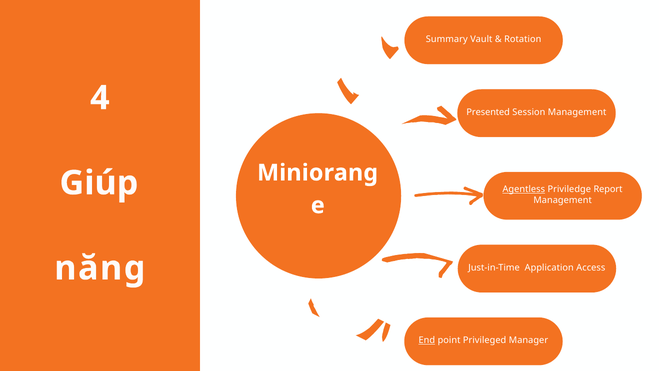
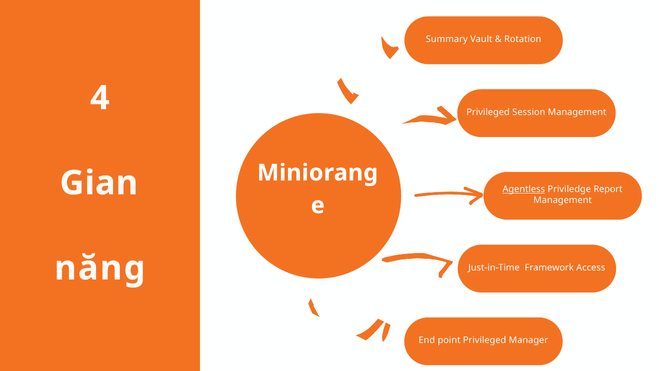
Presented at (488, 112): Presented -> Privileged
Giúp: Giúp -> Gian
Application: Application -> Framework
End underline: present -> none
